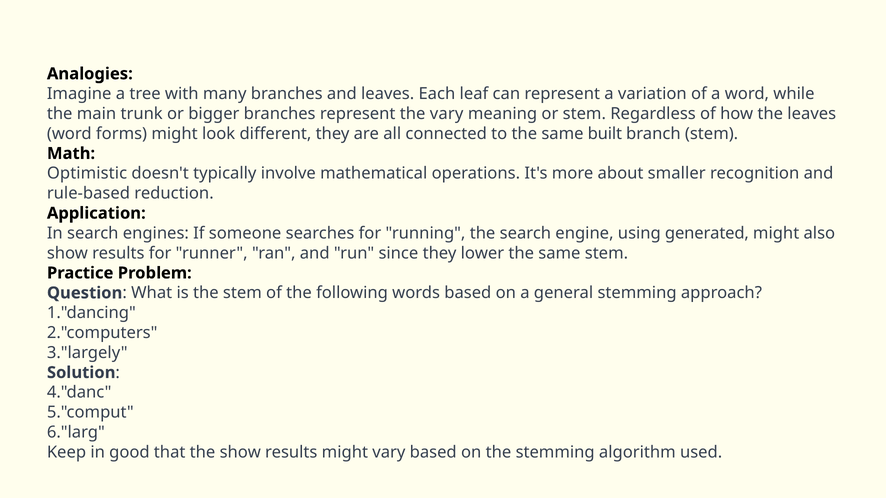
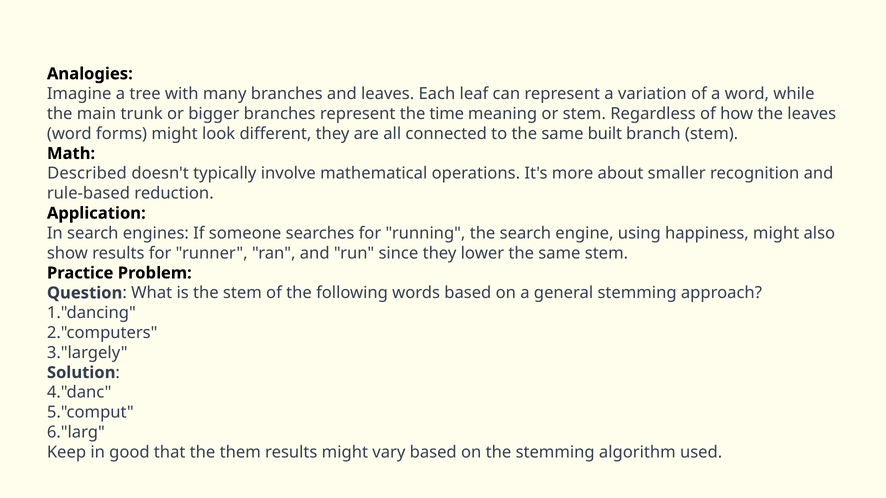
the vary: vary -> time
Optimistic: Optimistic -> Described
generated: generated -> happiness
the show: show -> them
